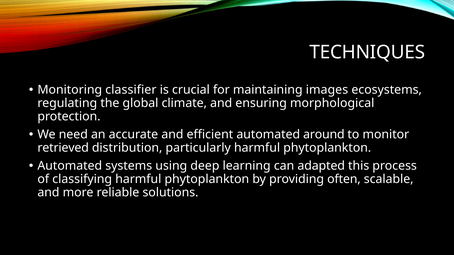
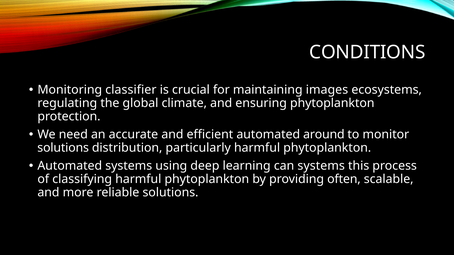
TECHNIQUES: TECHNIQUES -> CONDITIONS
ensuring morphological: morphological -> phytoplankton
retrieved at (63, 148): retrieved -> solutions
can adapted: adapted -> systems
